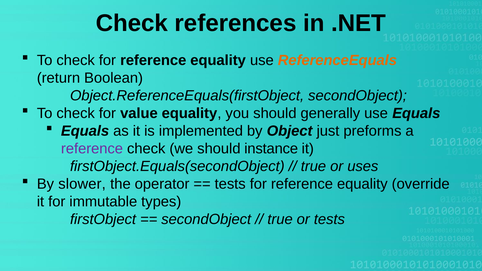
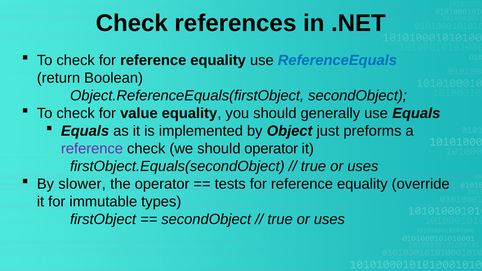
ReferenceEquals colour: orange -> blue
should instance: instance -> operator
tests at (329, 219): tests -> uses
